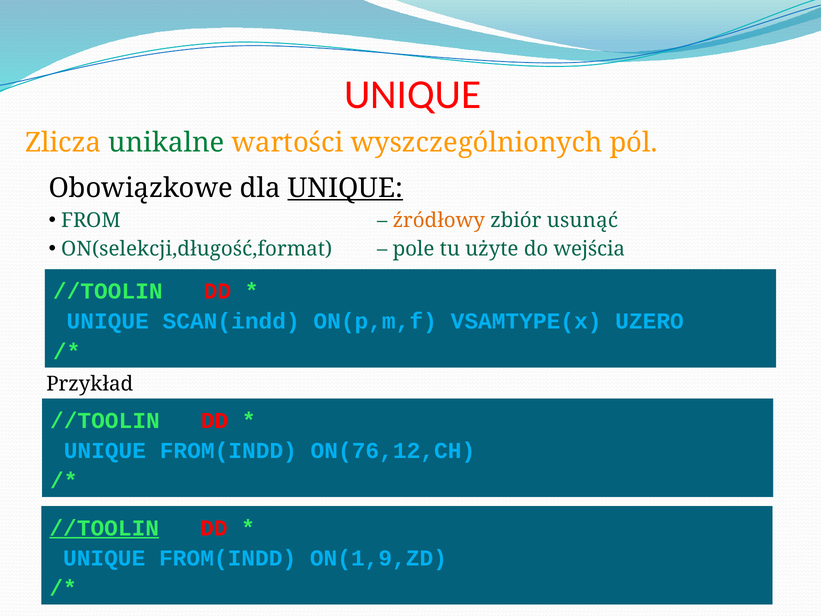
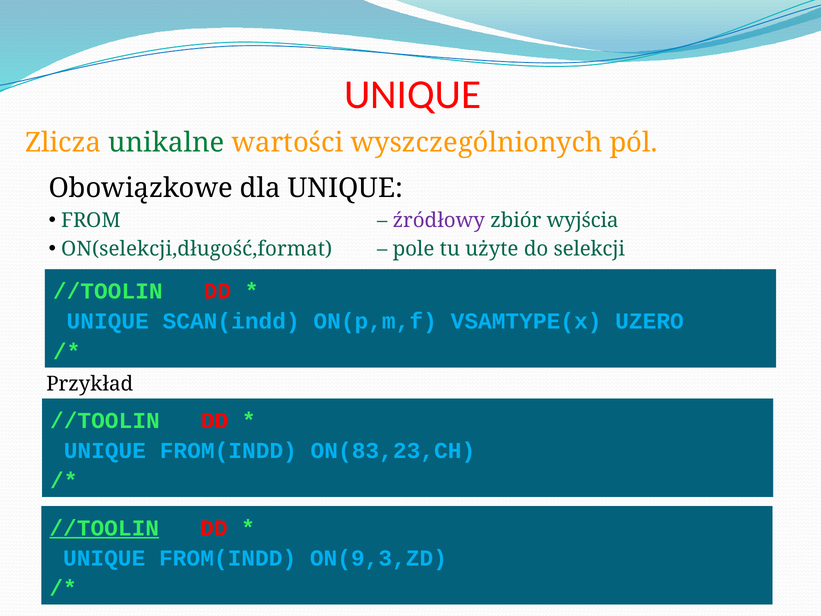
UNIQUE at (345, 188) underline: present -> none
źródłowy colour: orange -> purple
usunąć: usunąć -> wyjścia
wejścia: wejścia -> selekcji
ON(76,12,CH: ON(76,12,CH -> ON(83,23,CH
ON(1,9,ZD: ON(1,9,ZD -> ON(9,3,ZD
